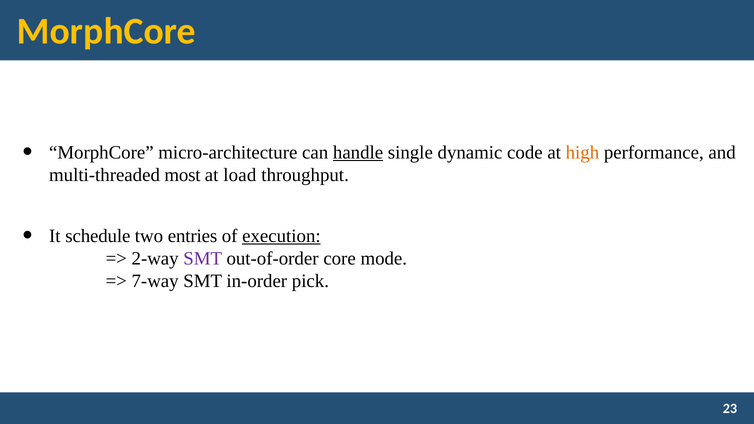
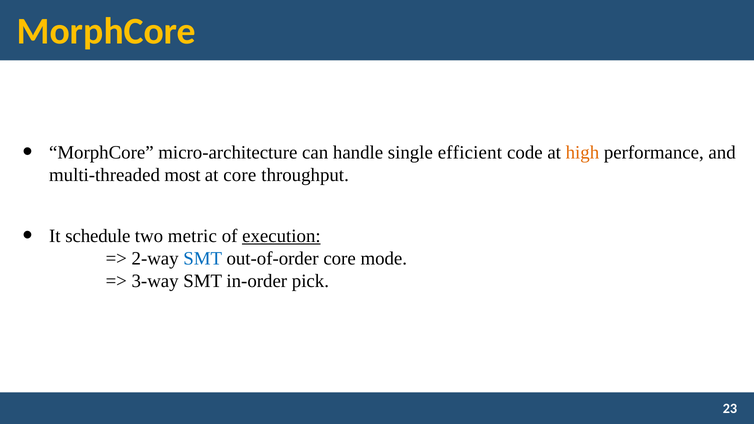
handle underline: present -> none
dynamic: dynamic -> efficient
at load: load -> core
entries: entries -> metric
SMT at (203, 259) colour: purple -> blue
7-way: 7-way -> 3-way
